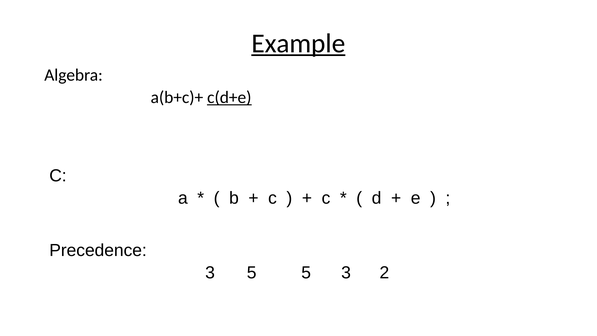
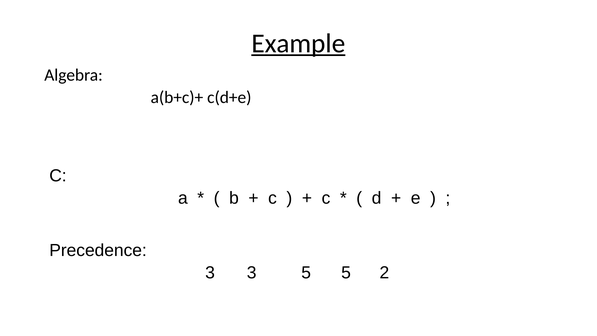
c(d+e underline: present -> none
3 5: 5 -> 3
5 3: 3 -> 5
